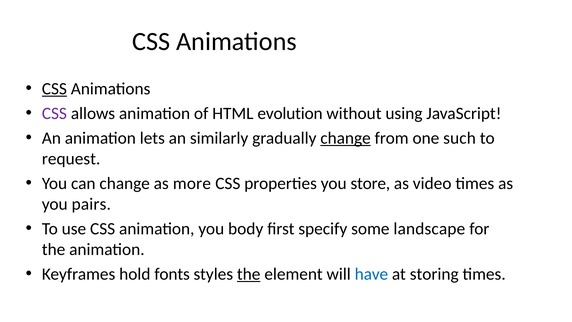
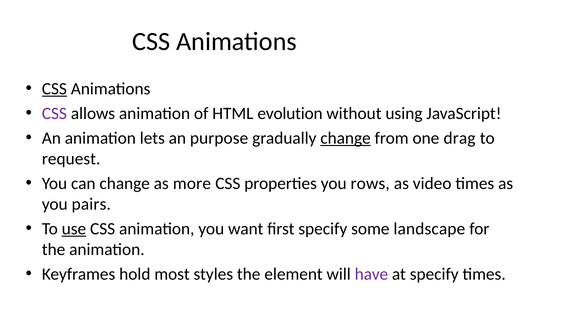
similarly: similarly -> purpose
such: such -> drag
store: store -> rows
use underline: none -> present
body: body -> want
fonts: fonts -> most
the at (249, 274) underline: present -> none
have colour: blue -> purple
at storing: storing -> specify
